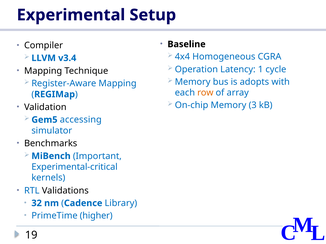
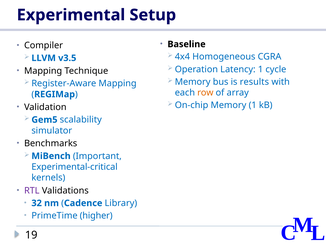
v3.4: v3.4 -> v3.5
adopts: adopts -> results
Memory 3: 3 -> 1
accessing: accessing -> scalability
RTL colour: blue -> purple
